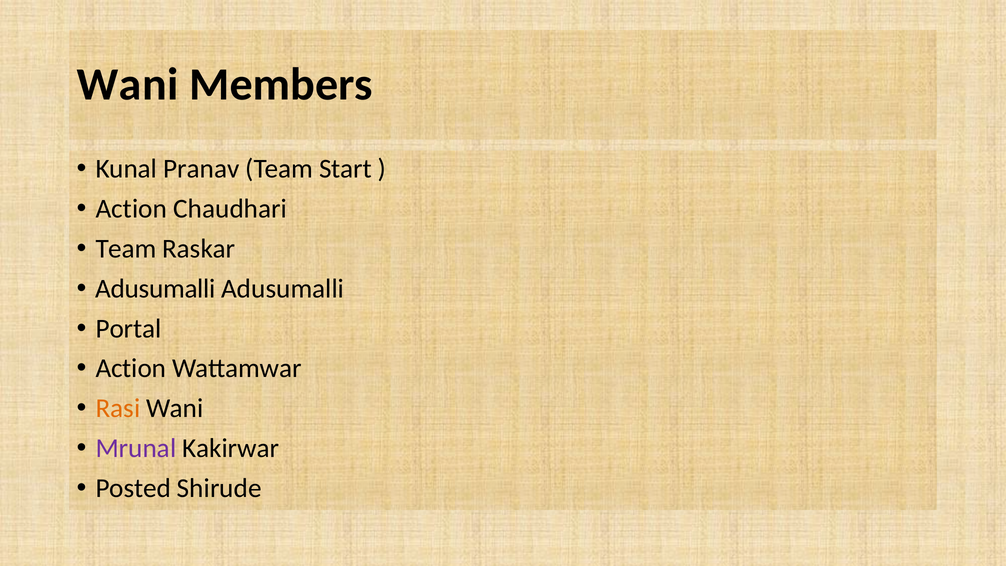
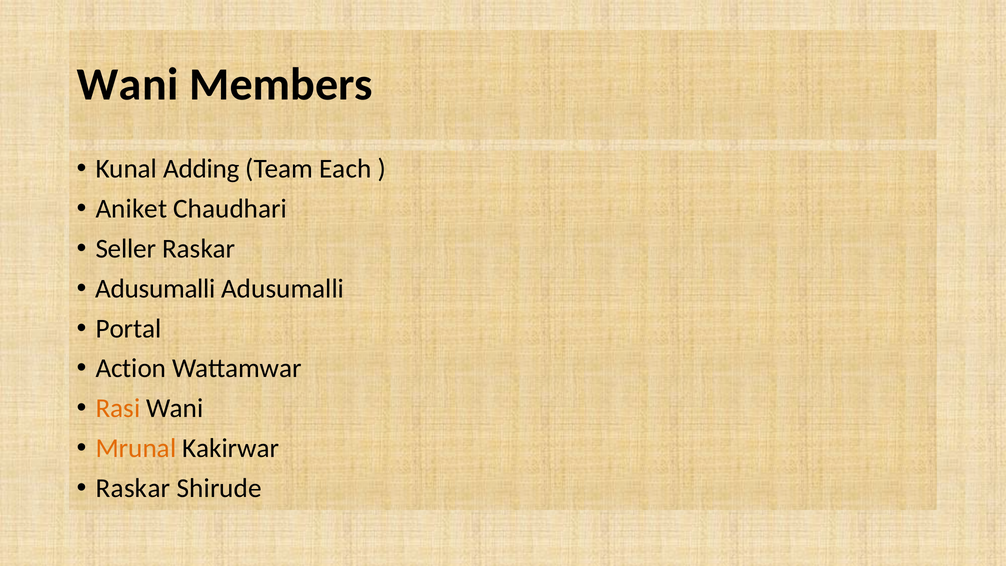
Pranav: Pranav -> Adding
Start: Start -> Each
Action at (131, 209): Action -> Aniket
Team at (126, 249): Team -> Seller
Mrunal colour: purple -> orange
Posted at (133, 488): Posted -> Raskar
